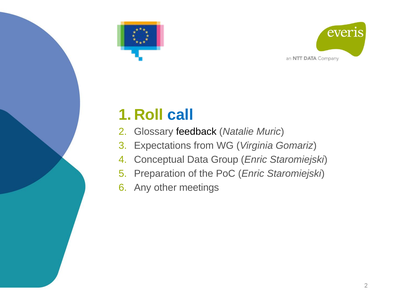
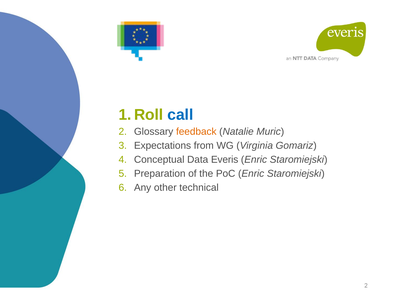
feedback colour: black -> orange
Group: Group -> Everis
meetings: meetings -> technical
